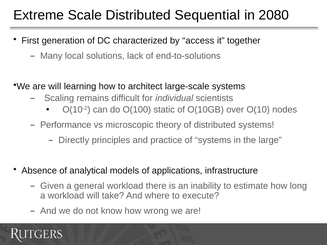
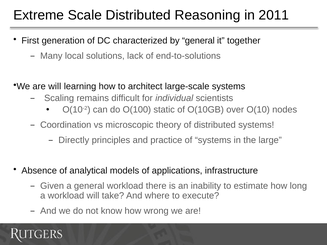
Sequential: Sequential -> Reasoning
2080: 2080 -> 2011
by access: access -> general
Performance: Performance -> Coordination
